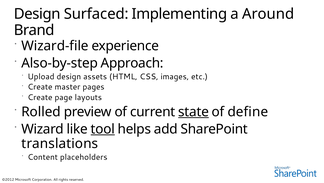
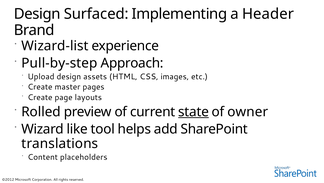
Around: Around -> Header
Wizard-file: Wizard-file -> Wizard-list
Also-by-step: Also-by-step -> Pull-by-step
define: define -> owner
tool underline: present -> none
